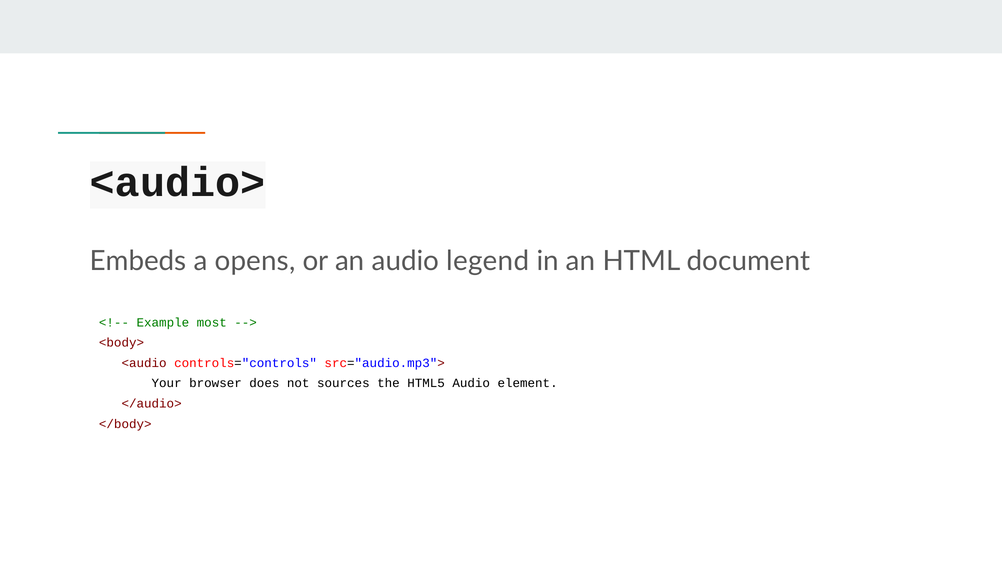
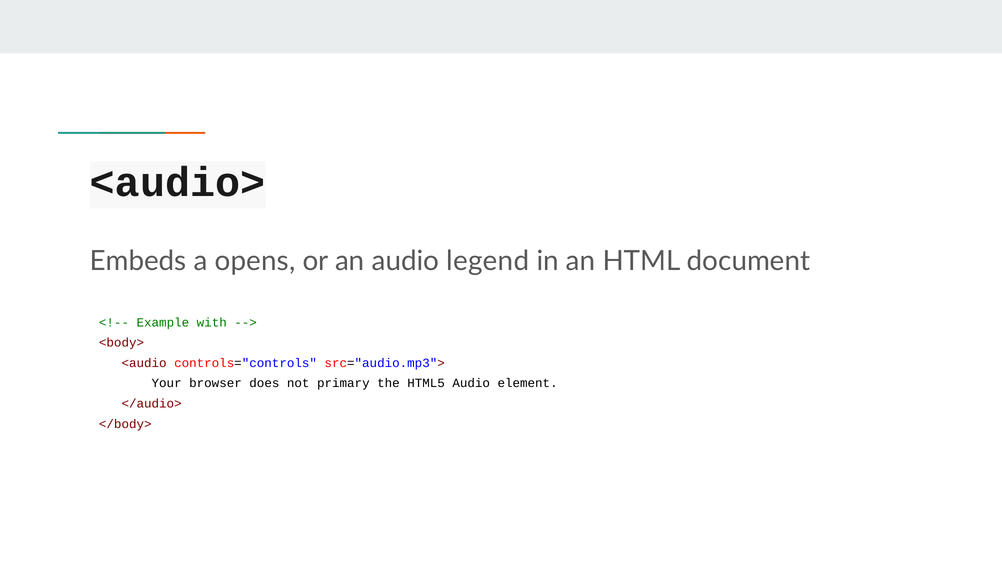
most: most -> with
sources: sources -> primary
